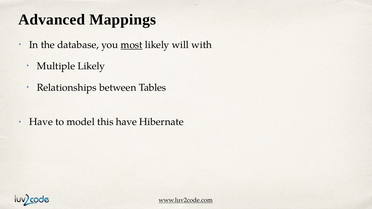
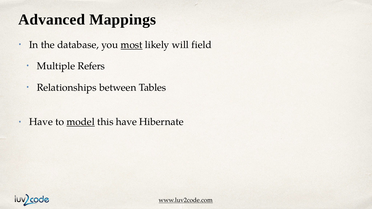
with: with -> field
Multiple Likely: Likely -> Refers
model underline: none -> present
